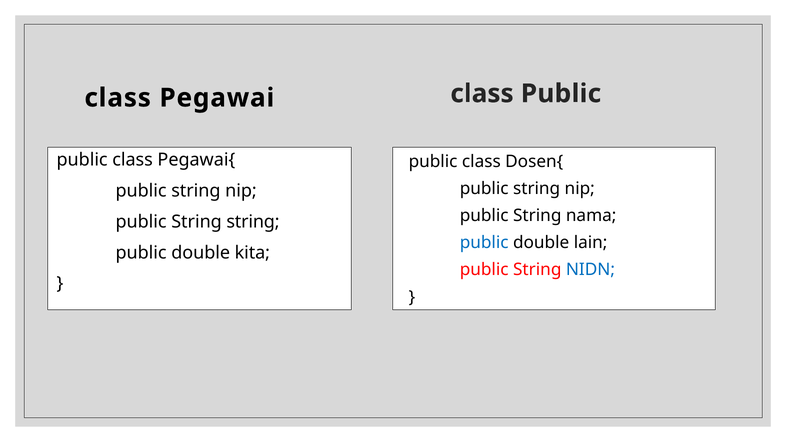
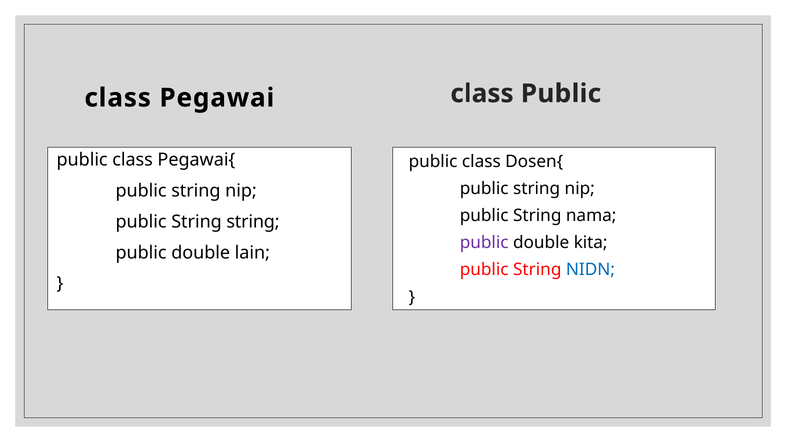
public at (484, 243) colour: blue -> purple
lain: lain -> kita
kita: kita -> lain
